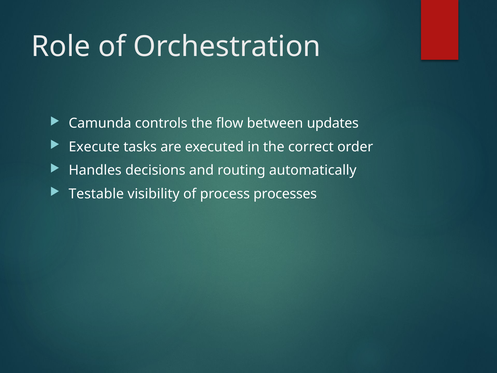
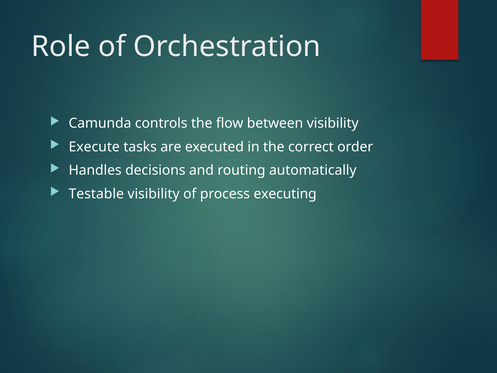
between updates: updates -> visibility
processes: processes -> executing
